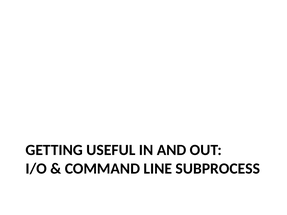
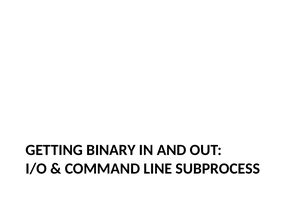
USEFUL: USEFUL -> BINARY
